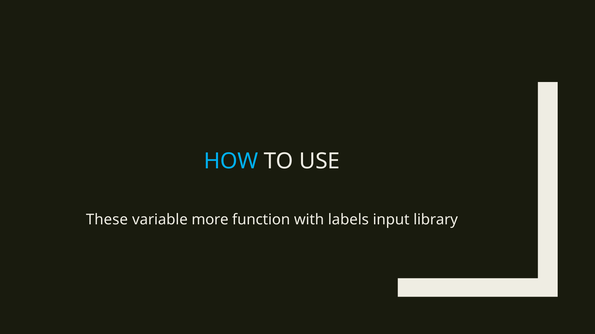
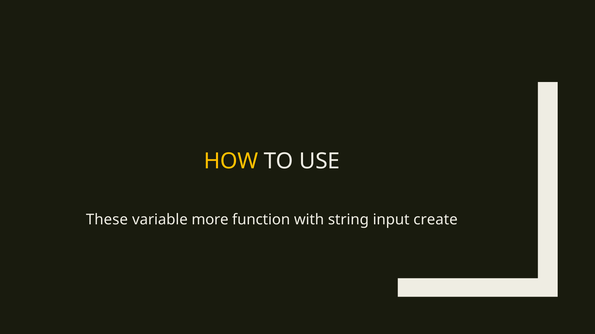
HOW colour: light blue -> yellow
labels: labels -> string
library: library -> create
